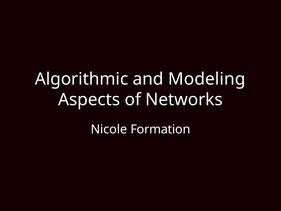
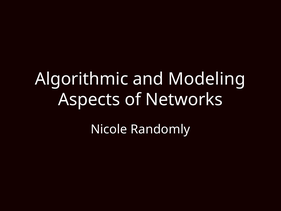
Formation: Formation -> Randomly
